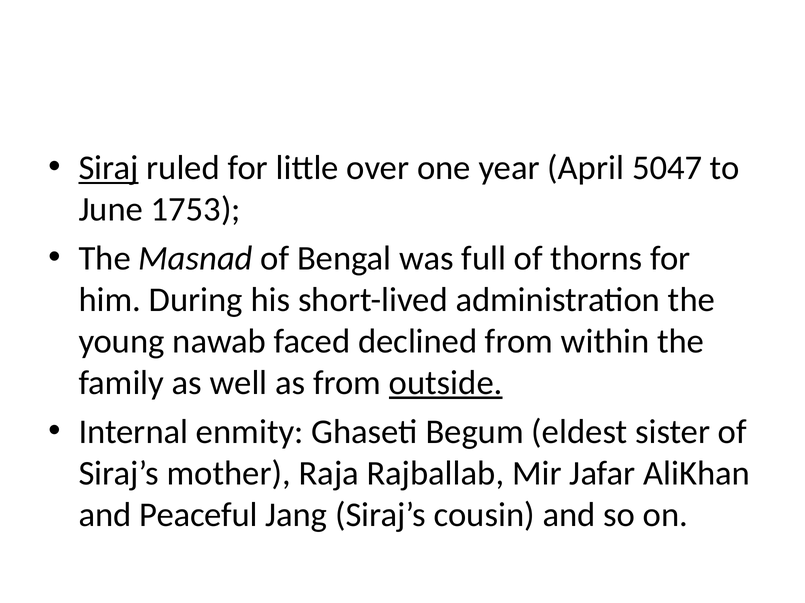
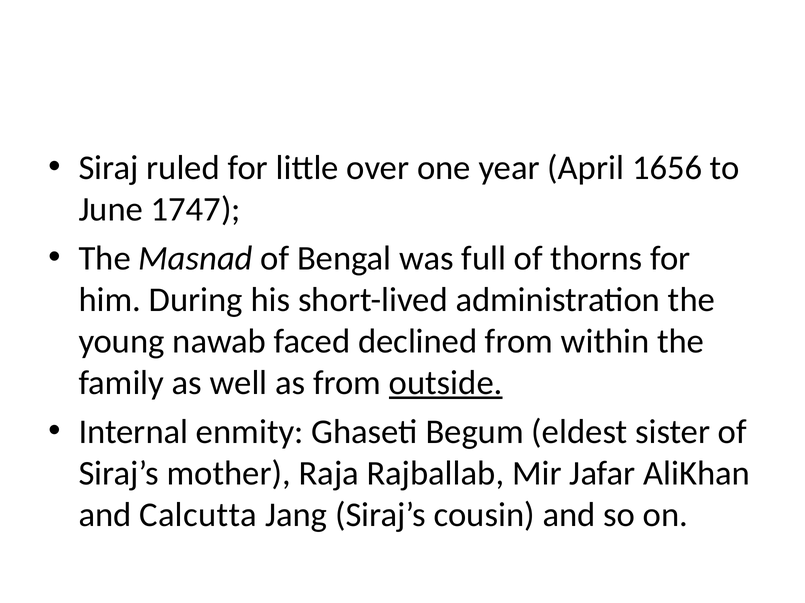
Siraj underline: present -> none
5047: 5047 -> 1656
1753: 1753 -> 1747
Peaceful: Peaceful -> Calcutta
